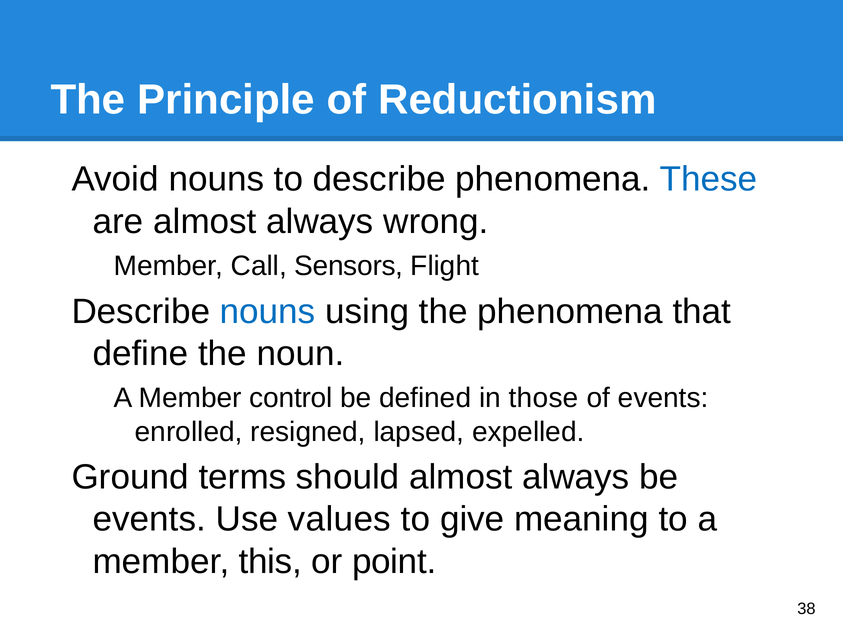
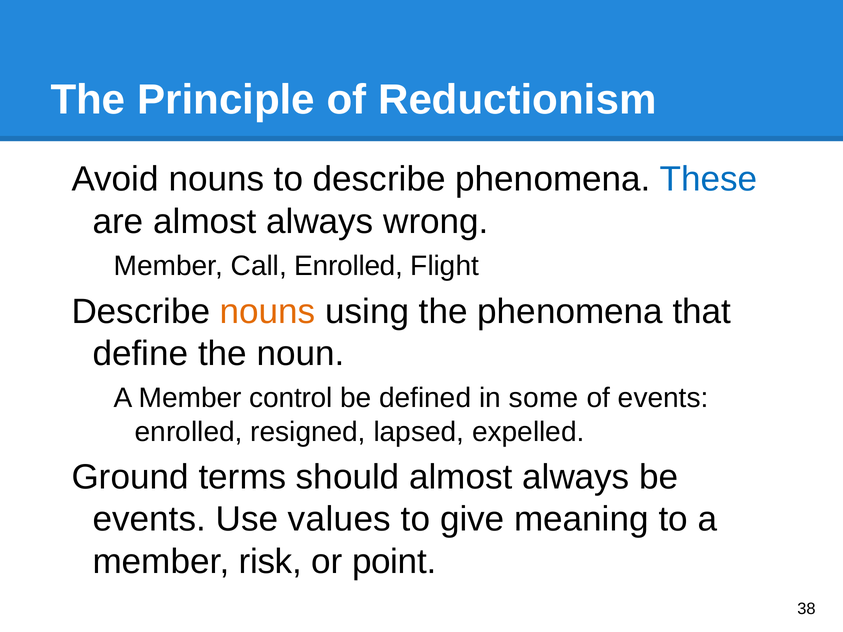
Call Sensors: Sensors -> Enrolled
nouns at (268, 312) colour: blue -> orange
those: those -> some
this: this -> risk
